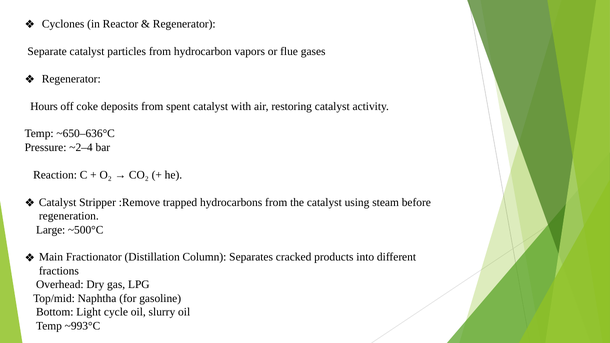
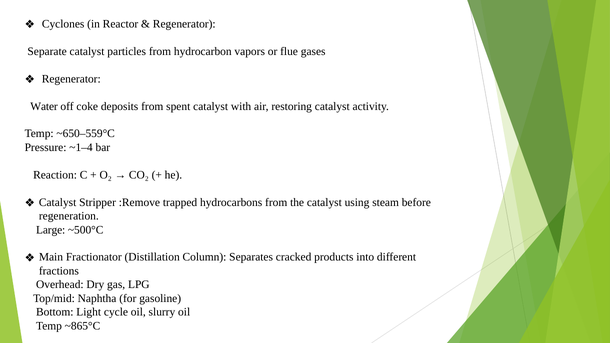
Hours: Hours -> Water
~650–636°C: ~650–636°C -> ~650–559°C
~2–4: ~2–4 -> ~1–4
~993°C: ~993°C -> ~865°C
